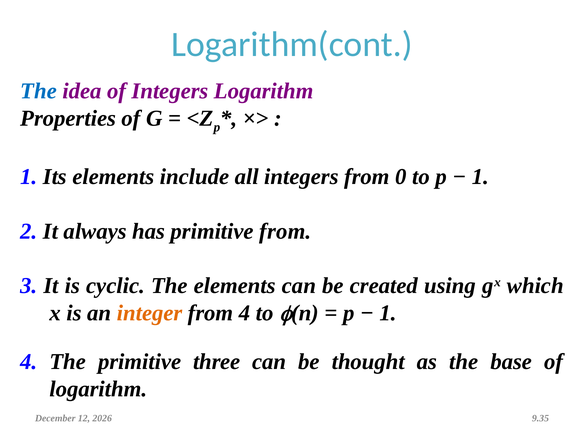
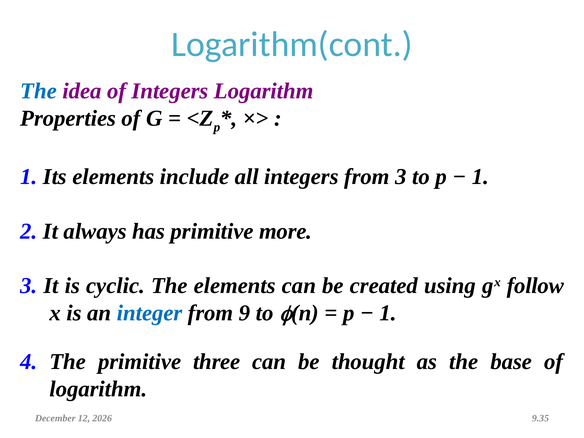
from 0: 0 -> 3
primitive from: from -> more
which: which -> follow
integer colour: orange -> blue
from 4: 4 -> 9
